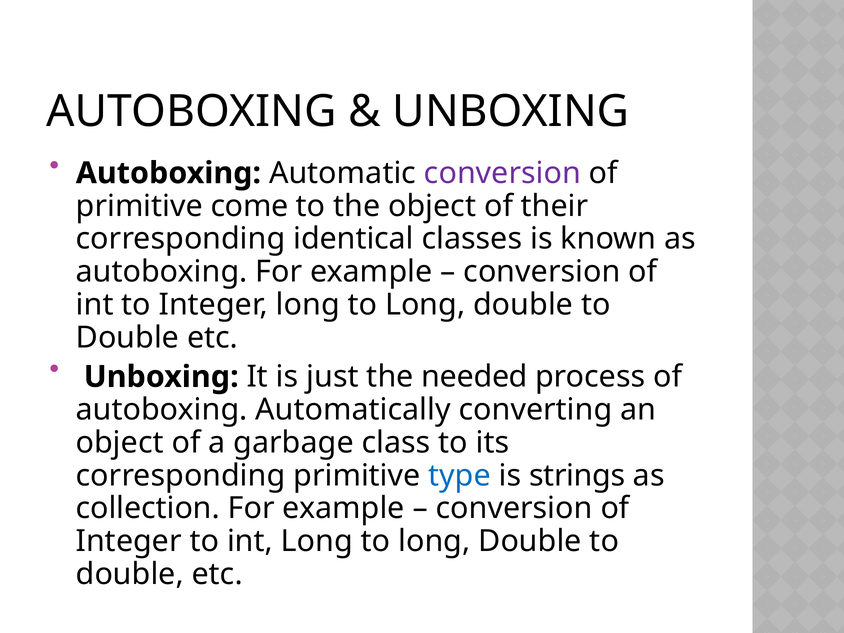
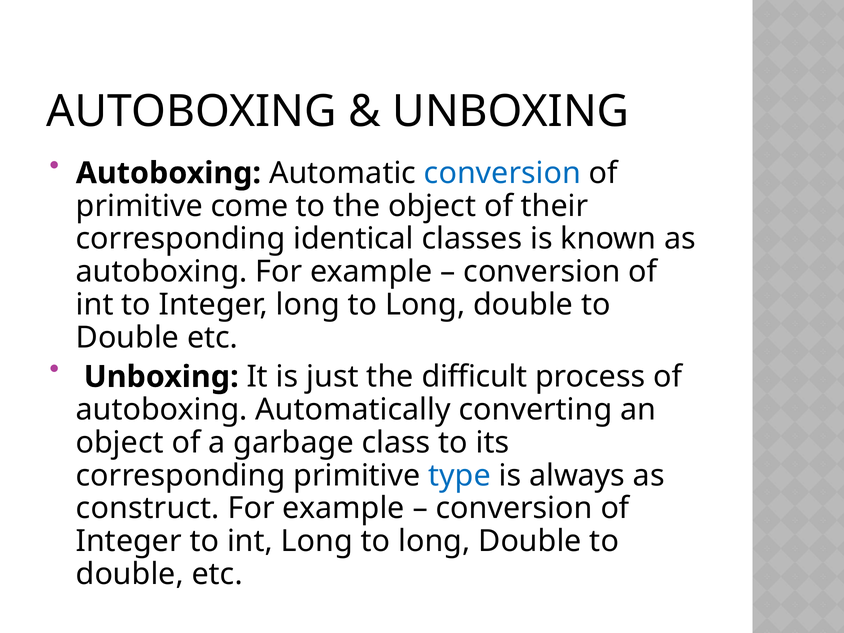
conversion at (502, 173) colour: purple -> blue
needed: needed -> difficult
strings: strings -> always
collection: collection -> construct
